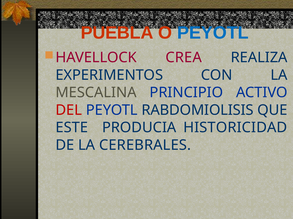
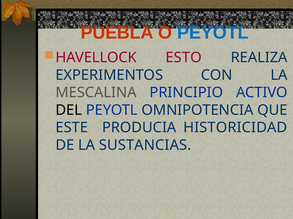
CREA: CREA -> ESTO
DEL colour: red -> black
RABDOMIOLISIS: RABDOMIOLISIS -> OMNIPOTENCIA
CEREBRALES: CEREBRALES -> SUSTANCIAS
